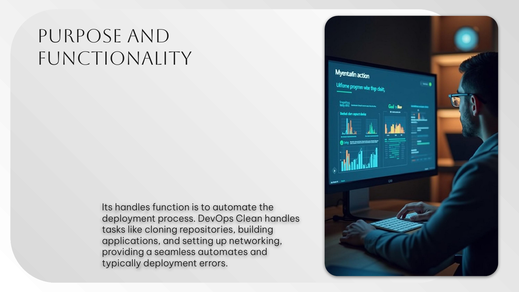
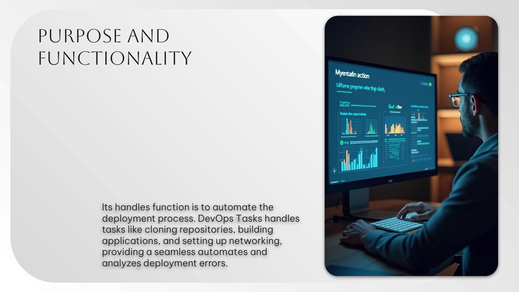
DevOps Clean: Clean -> Tasks
typically: typically -> analyzes
